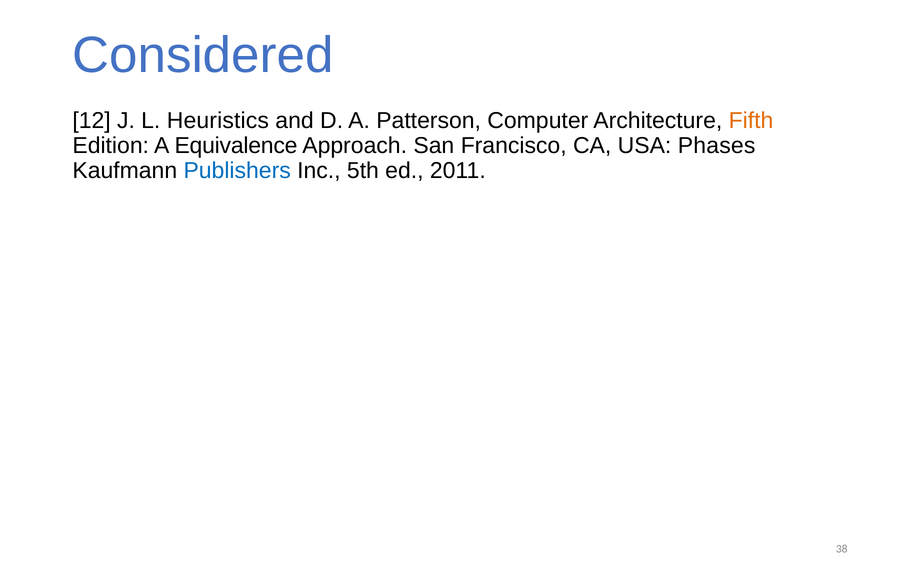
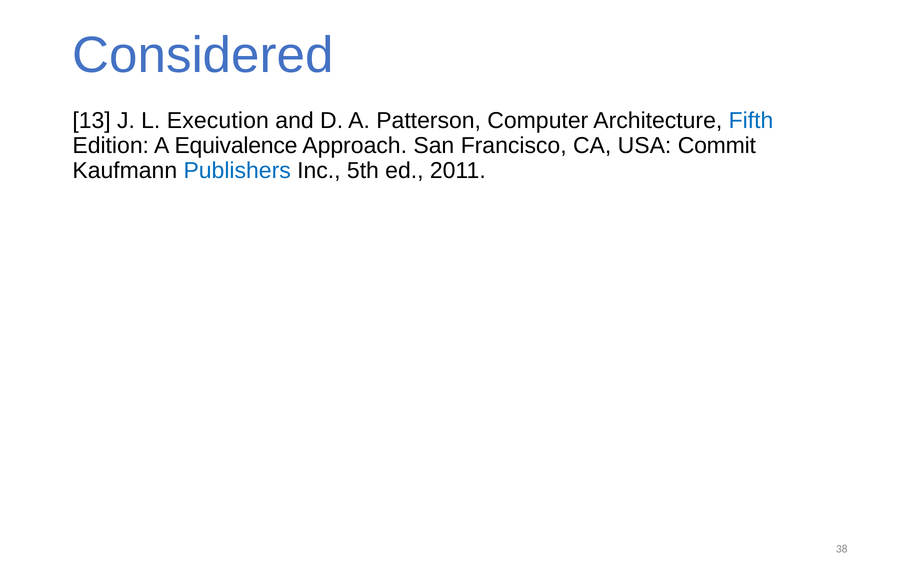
12: 12 -> 13
Heuristics: Heuristics -> Execution
Fifth colour: orange -> blue
Phases: Phases -> Commit
